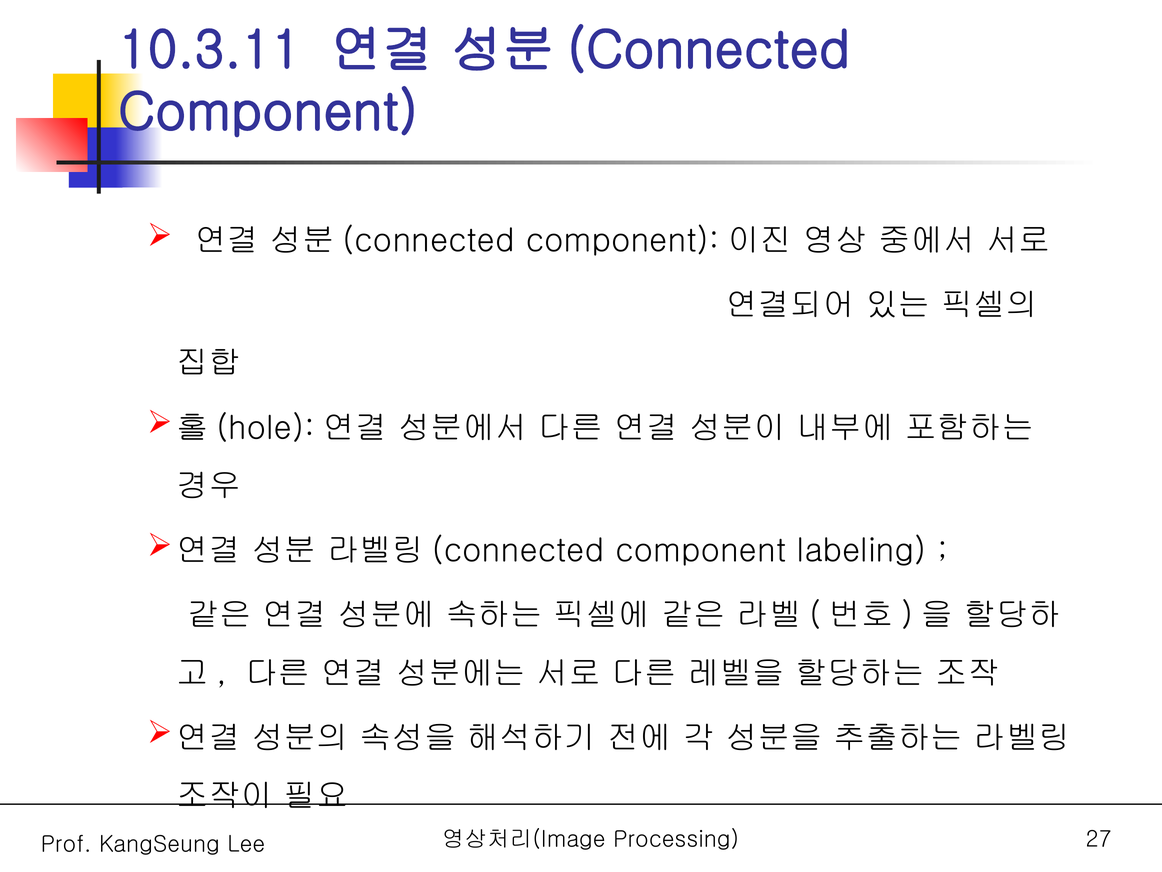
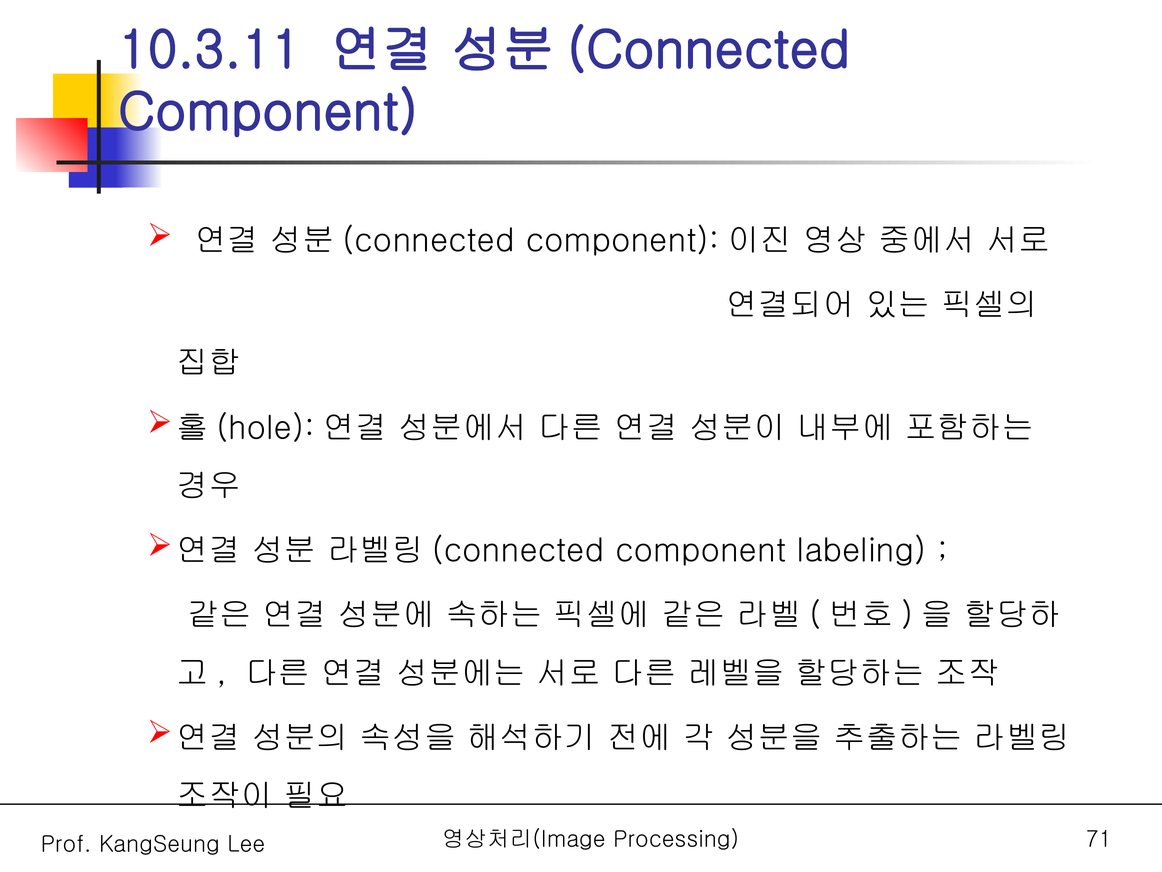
27: 27 -> 71
